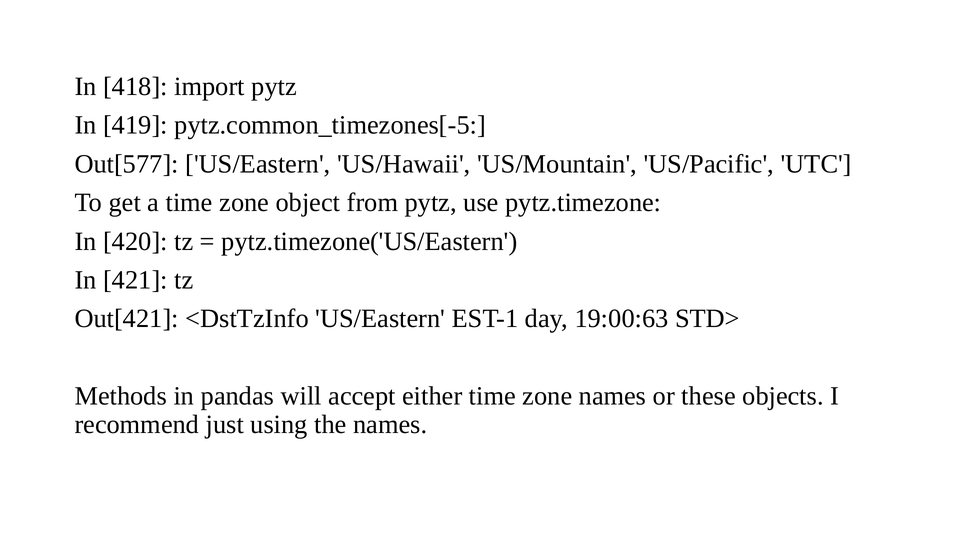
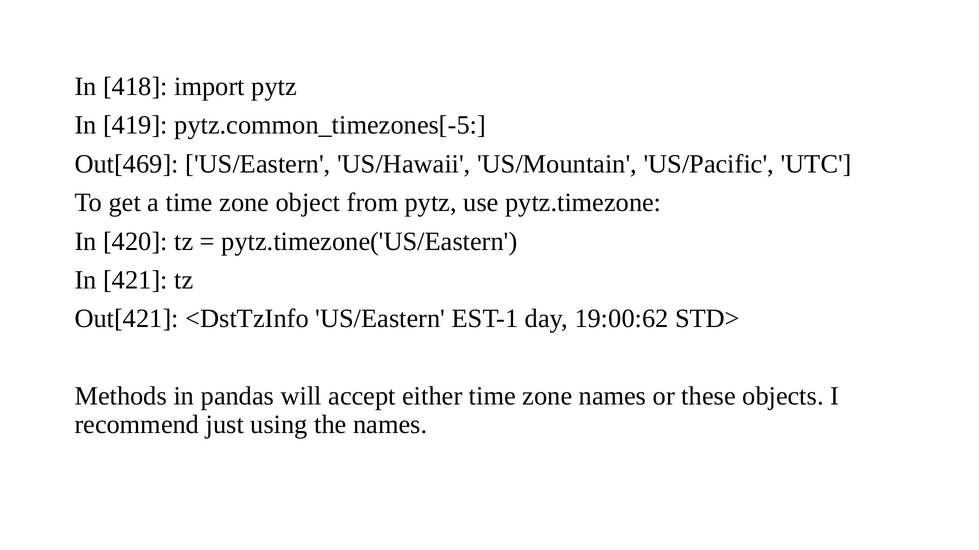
Out[577: Out[577 -> Out[469
19:00:63: 19:00:63 -> 19:00:62
